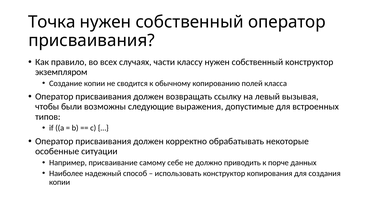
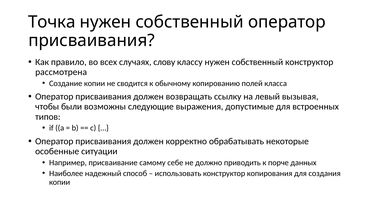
части: части -> слову
экземпляром: экземпляром -> рассмотрена
